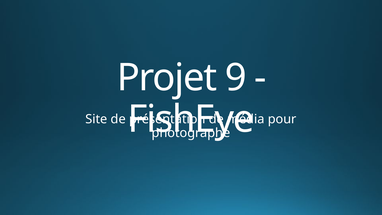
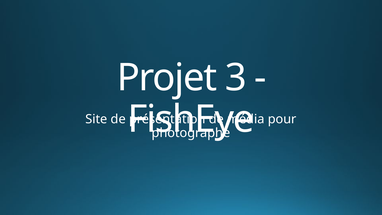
9: 9 -> 3
